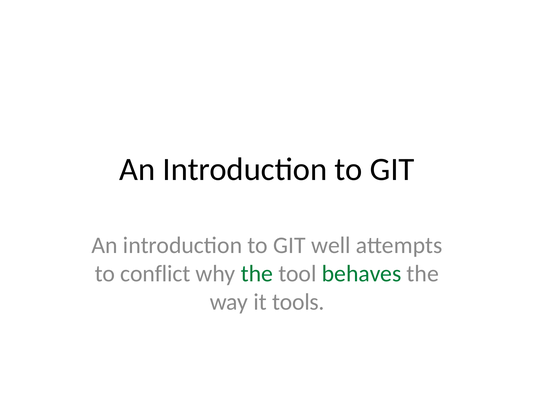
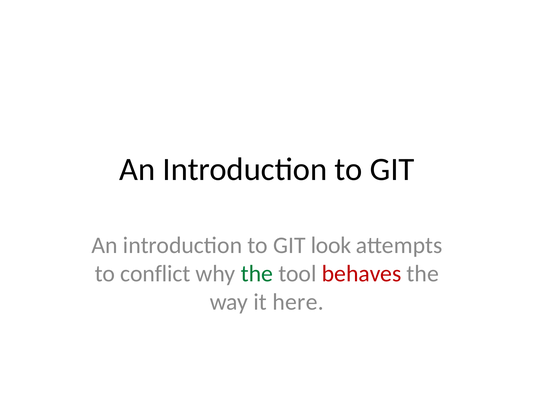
well: well -> look
behaves colour: green -> red
tools: tools -> here
